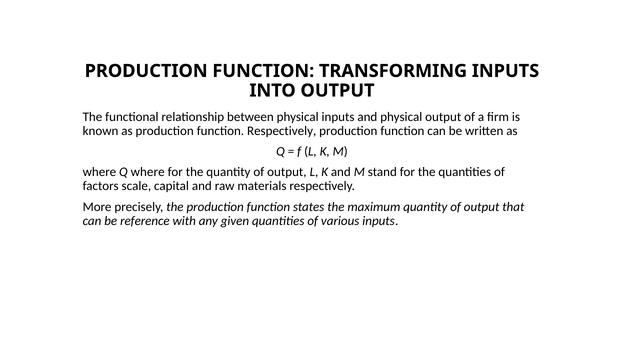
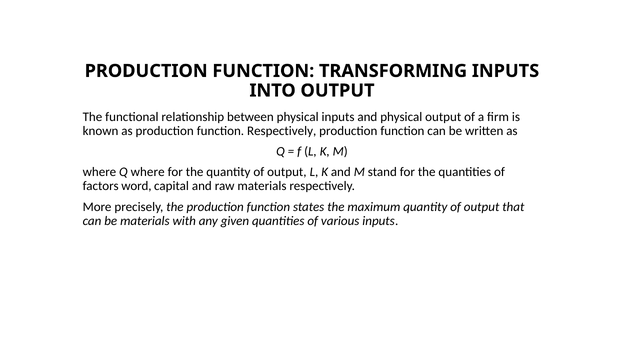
scale: scale -> word
be reference: reference -> materials
